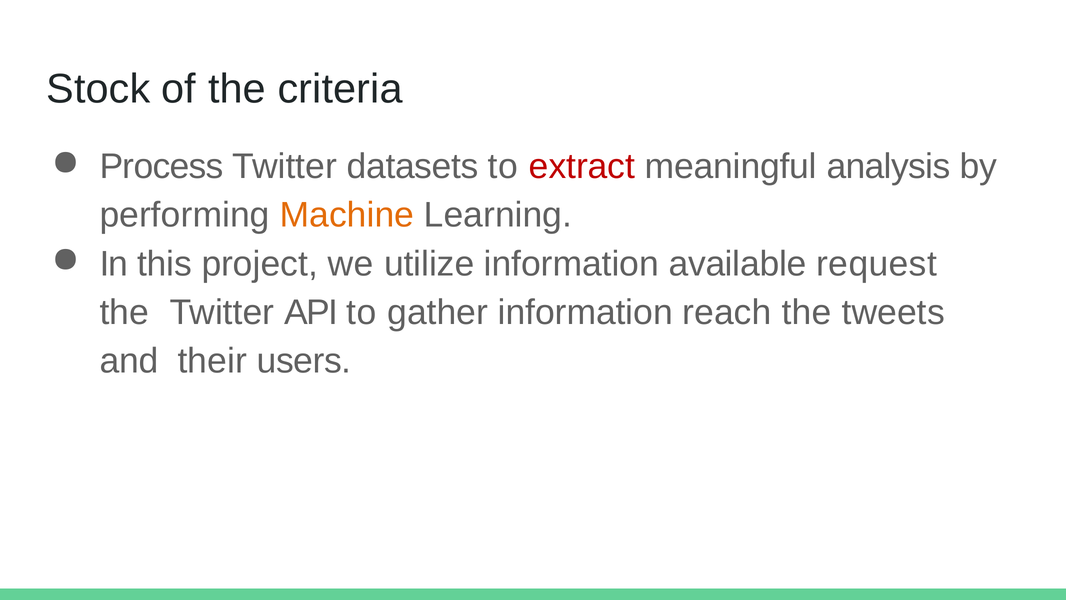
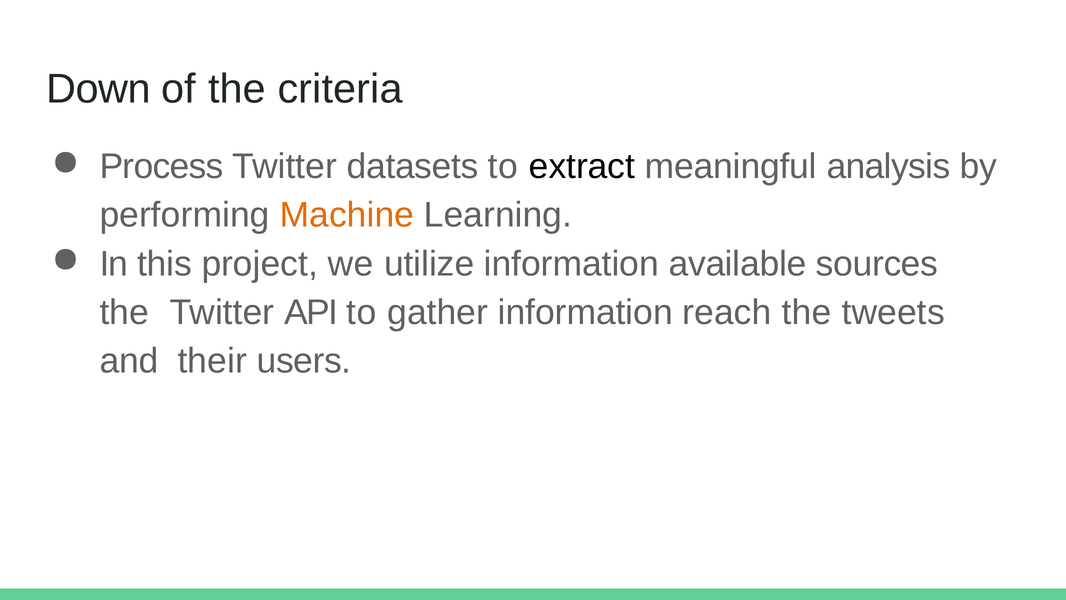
Stock: Stock -> Down
extract colour: red -> black
request: request -> sources
